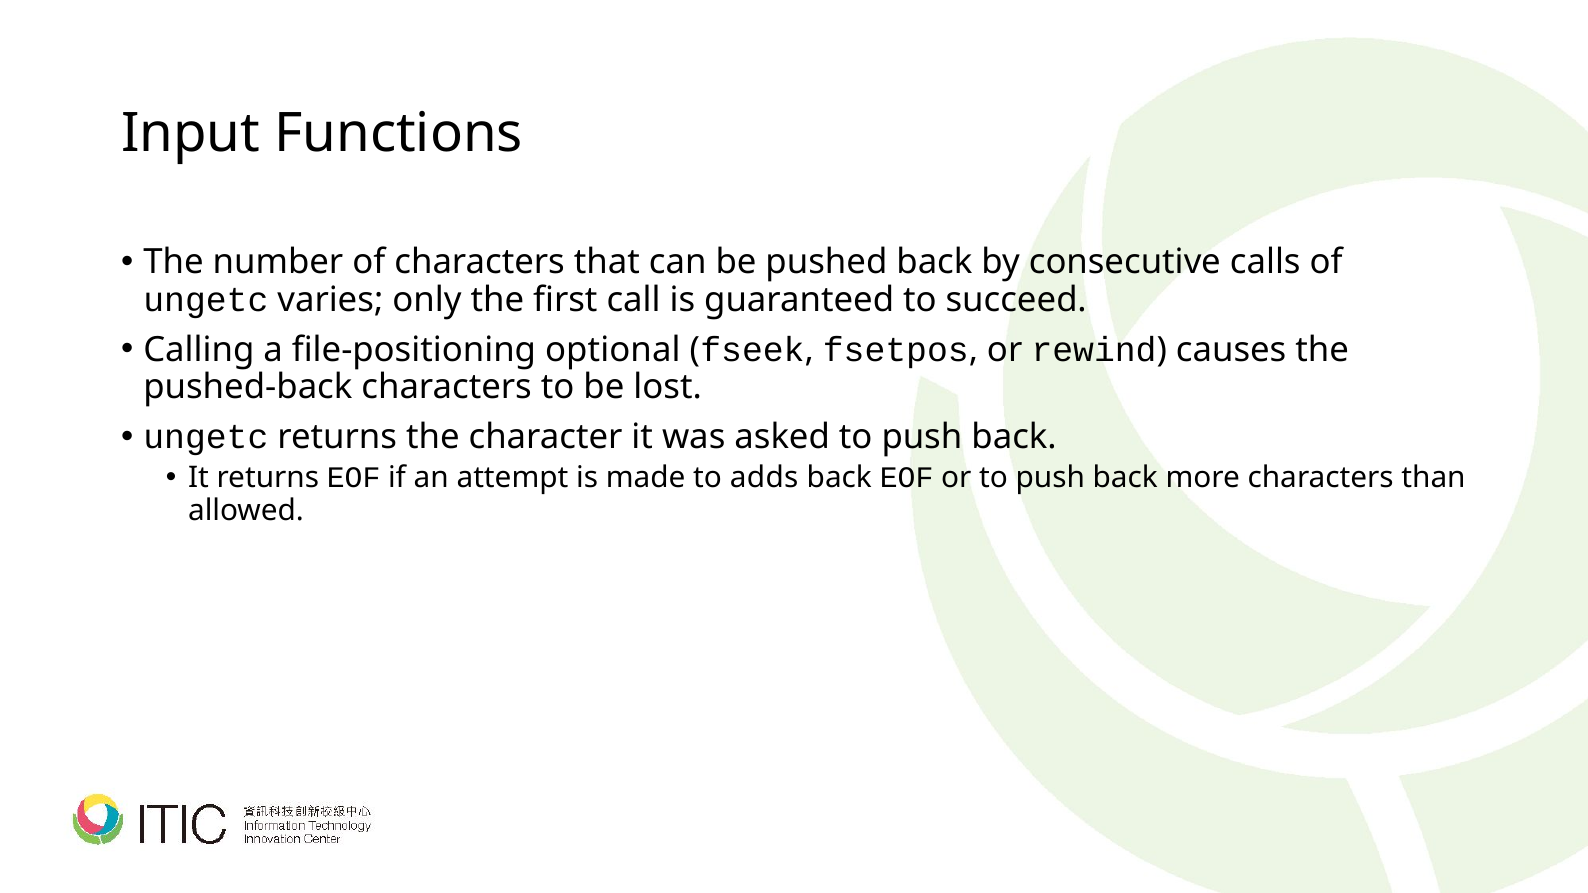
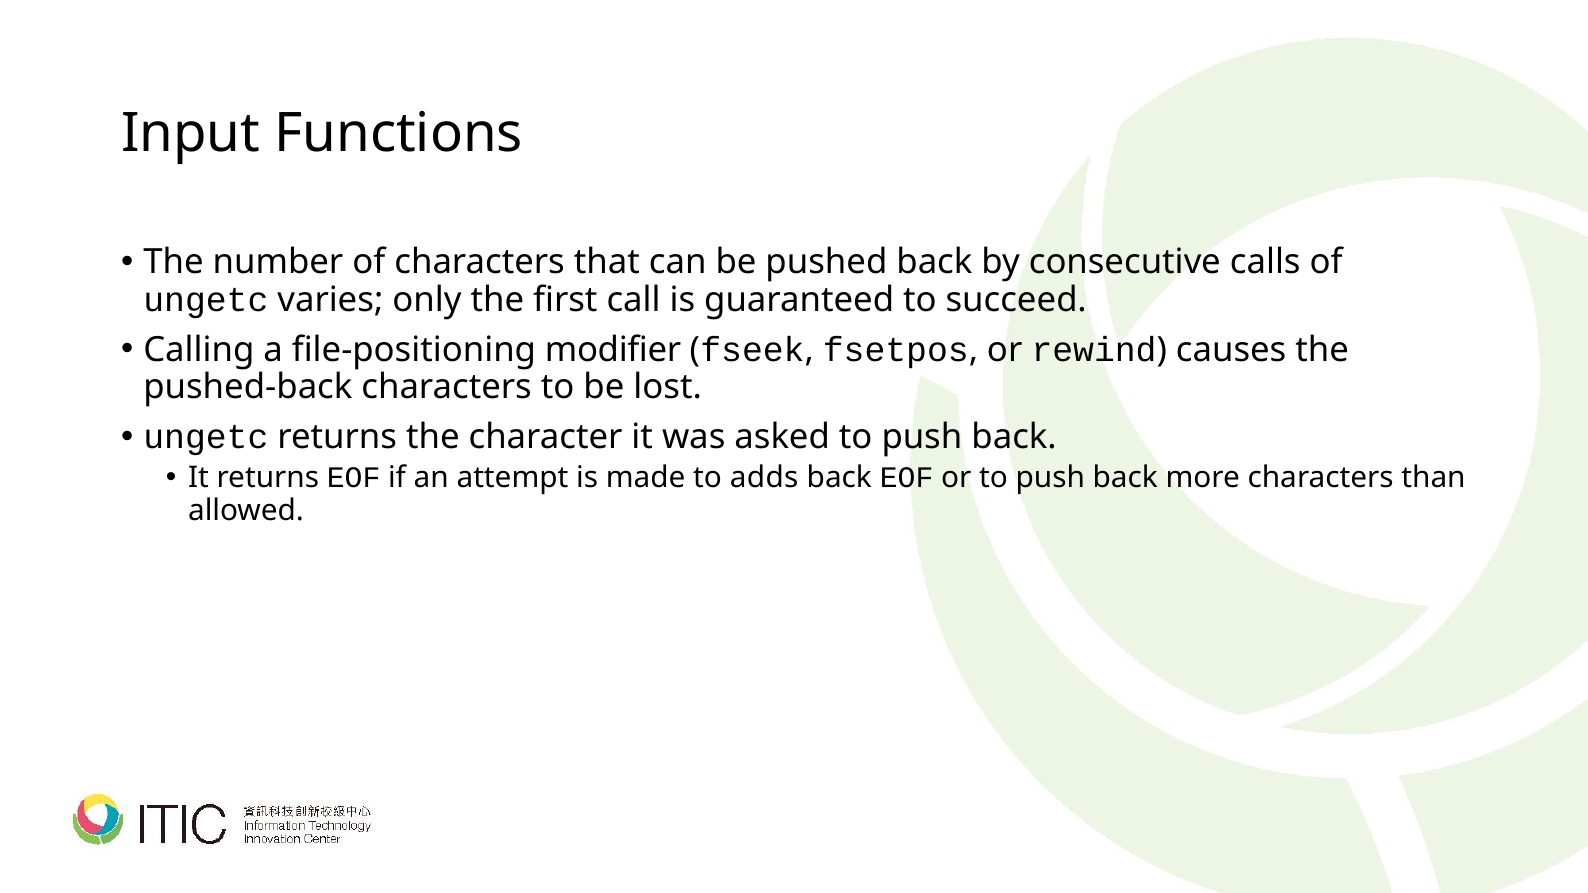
optional: optional -> modifier
